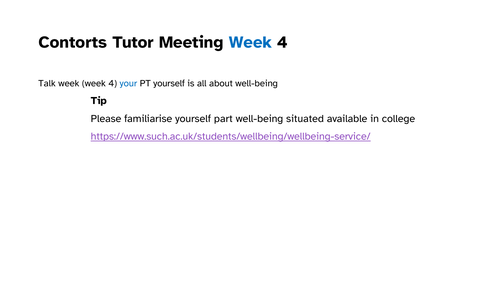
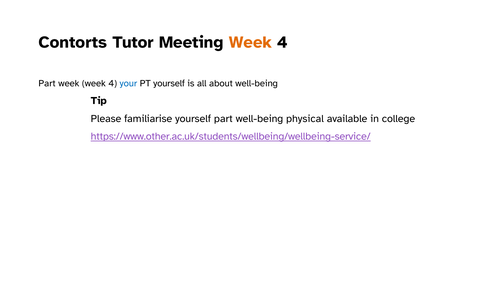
Week at (250, 42) colour: blue -> orange
Talk at (47, 84): Talk -> Part
situated: situated -> physical
https://www.such.ac.uk/students/wellbeing/wellbeing-service/: https://www.such.ac.uk/students/wellbeing/wellbeing-service/ -> https://www.other.ac.uk/students/wellbeing/wellbeing-service/
